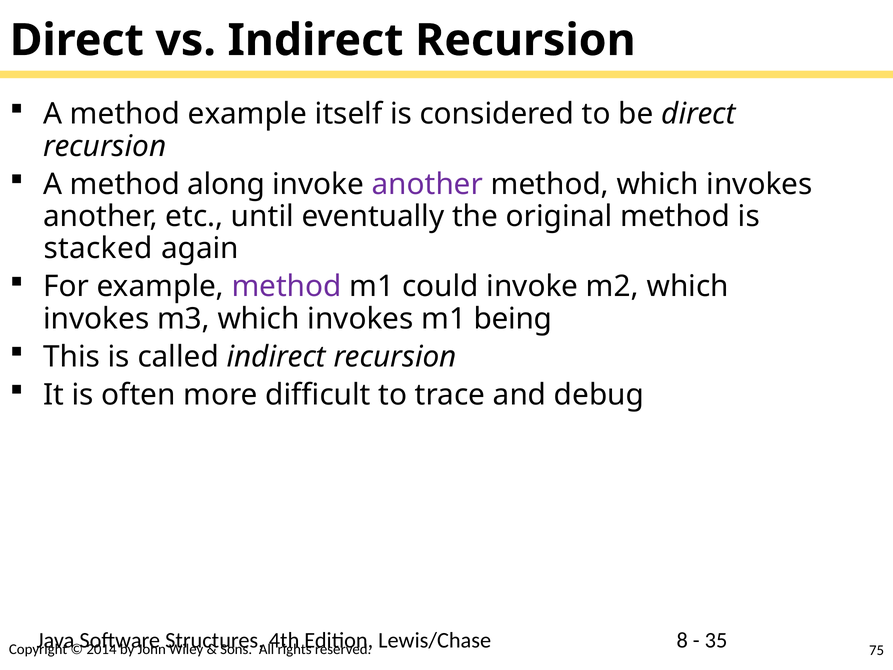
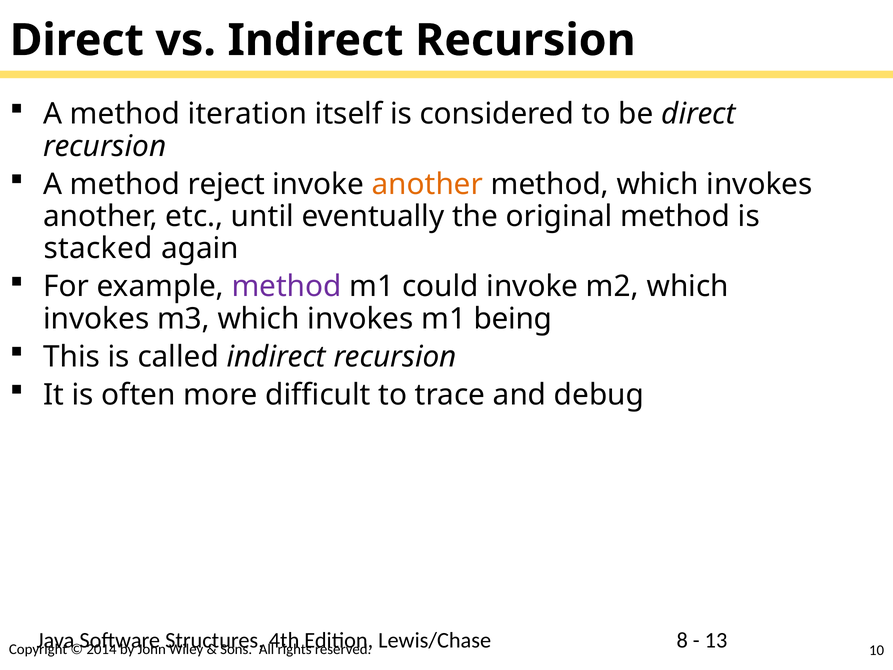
method example: example -> iteration
along: along -> reject
another at (427, 184) colour: purple -> orange
35: 35 -> 13
75: 75 -> 10
